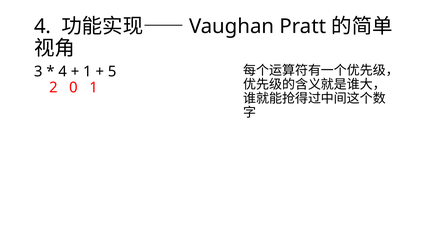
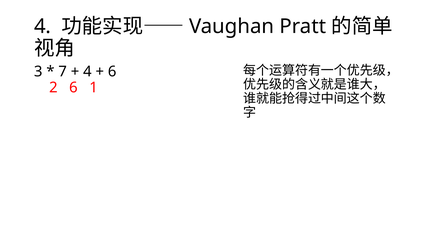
4 at (63, 71): 4 -> 7
1 at (87, 71): 1 -> 4
5 at (112, 71): 5 -> 6
2 0: 0 -> 6
